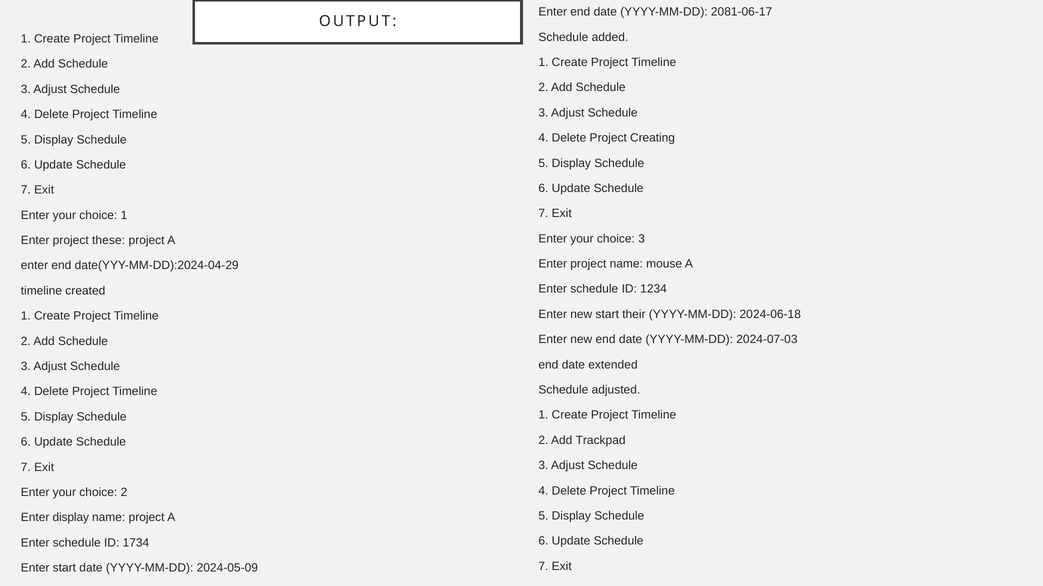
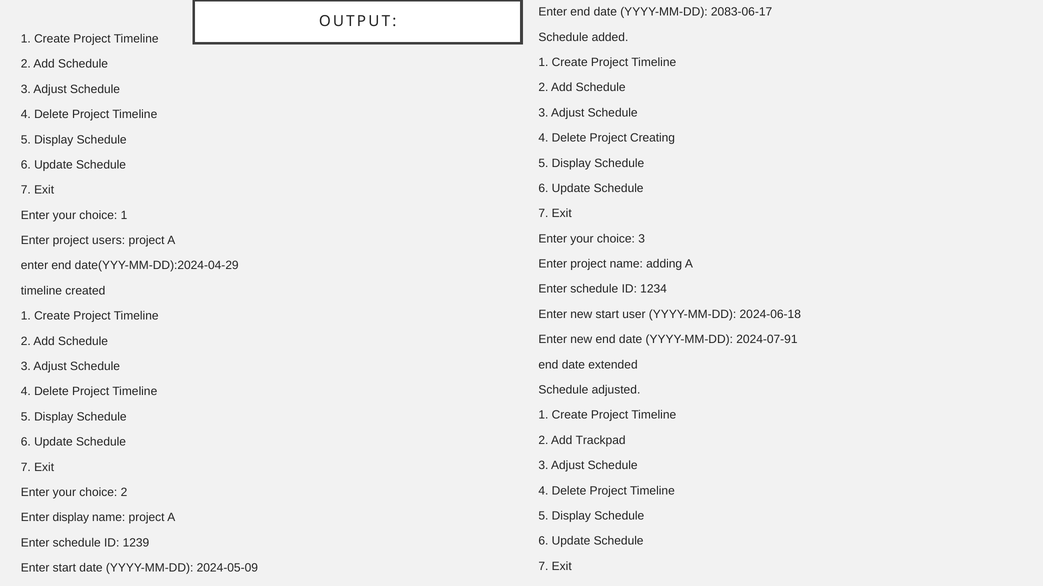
2081-06-17: 2081-06-17 -> 2083-06-17
these: these -> users
mouse: mouse -> adding
their: their -> user
2024-07-03: 2024-07-03 -> 2024-07-91
1734: 1734 -> 1239
